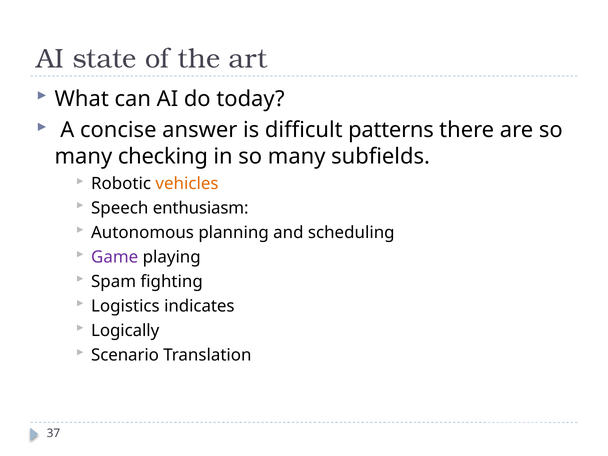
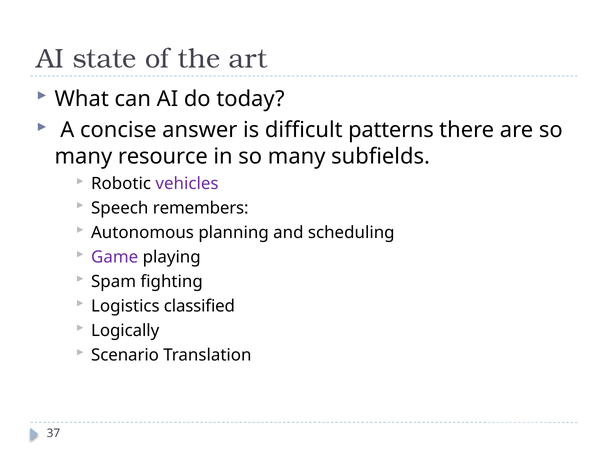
checking: checking -> resource
vehicles colour: orange -> purple
enthusiasm: enthusiasm -> remembers
indicates: indicates -> classified
